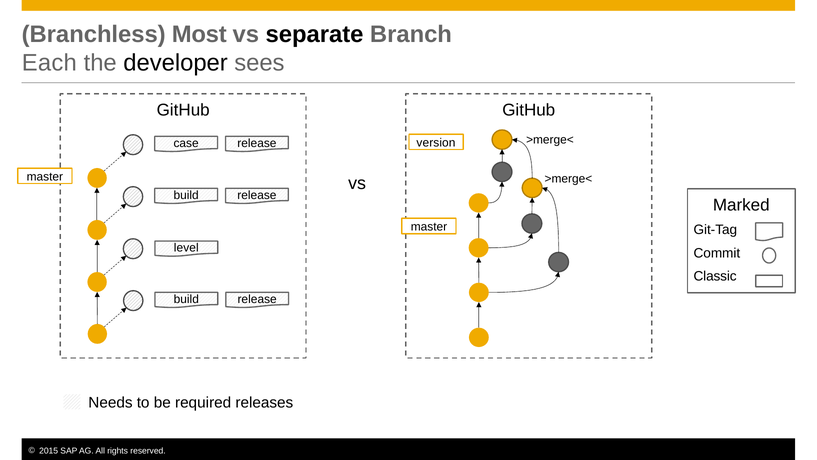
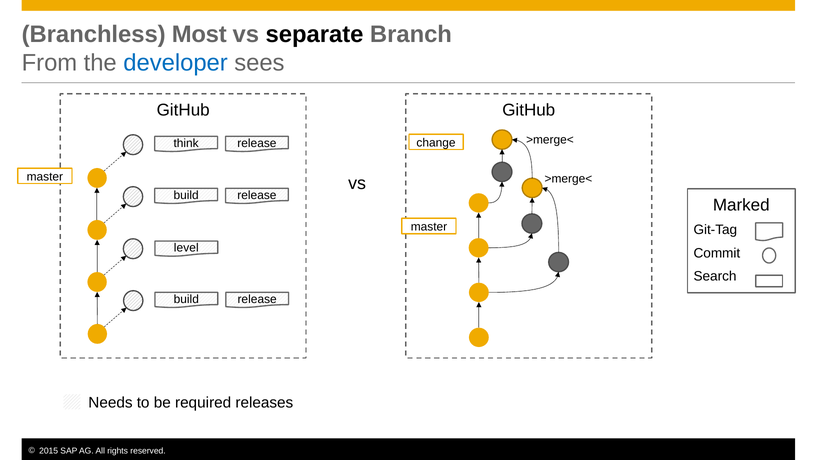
Each: Each -> From
developer colour: black -> blue
version: version -> change
case: case -> think
Classic: Classic -> Search
